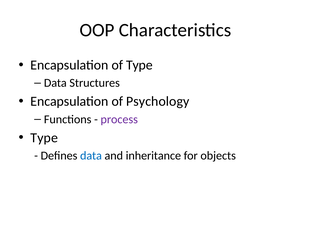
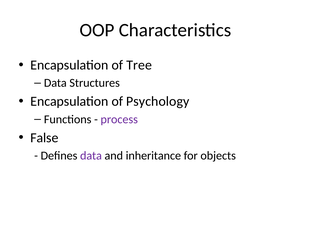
of Type: Type -> Tree
Type at (44, 138): Type -> False
data at (91, 156) colour: blue -> purple
